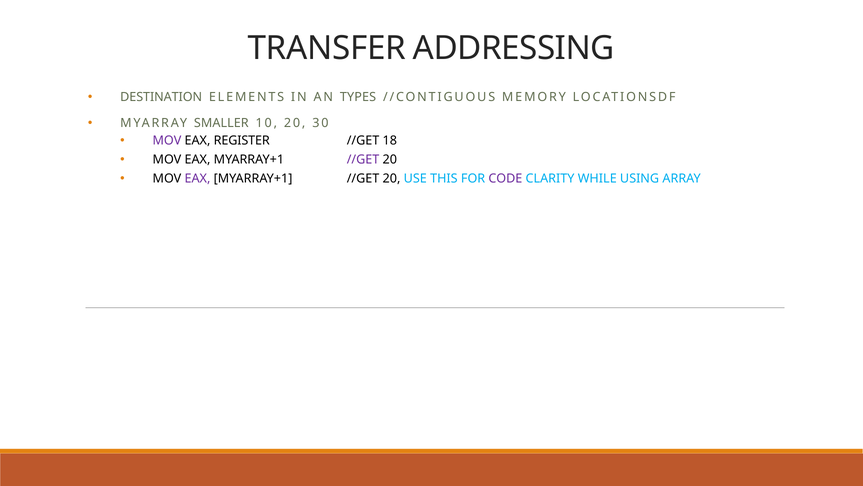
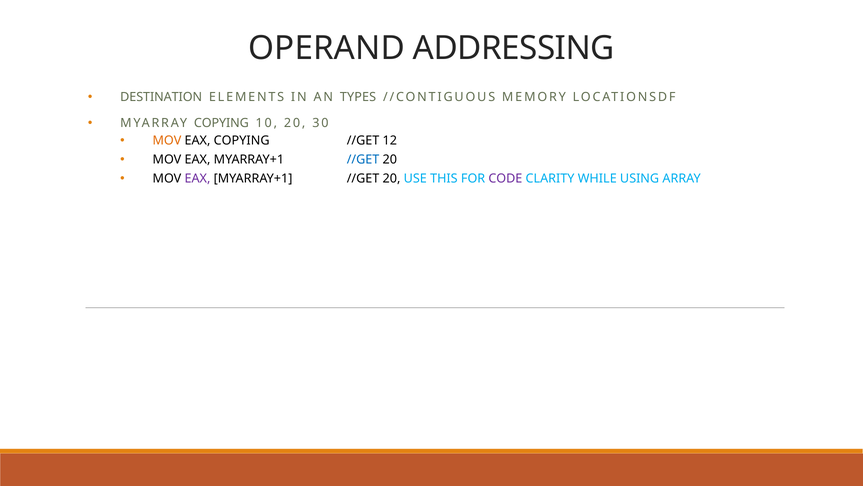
TRANSFER: TRANSFER -> OPERAND
MYARRAY SMALLER: SMALLER -> COPYING
MOV at (167, 140) colour: purple -> orange
EAX REGISTER: REGISTER -> COPYING
18: 18 -> 12
//GET at (363, 159) colour: purple -> blue
